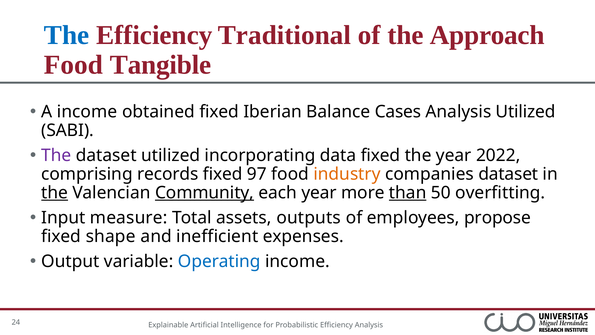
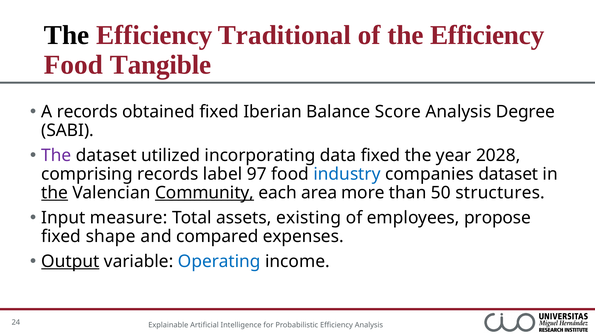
The at (67, 35) colour: blue -> black
of the Approach: Approach -> Efficiency
A income: income -> records
Cases: Cases -> Score
Analysis Utilized: Utilized -> Degree
2022: 2022 -> 2028
records fixed: fixed -> label
industry colour: orange -> blue
each year: year -> area
than underline: present -> none
overfitting: overfitting -> structures
outputs: outputs -> existing
inefficient: inefficient -> compared
Output underline: none -> present
